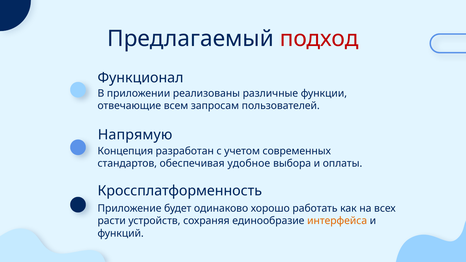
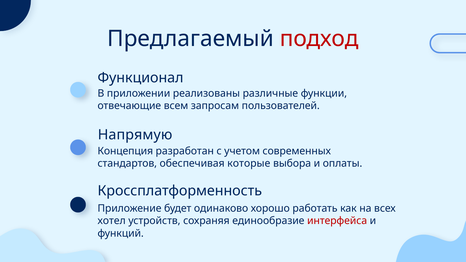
удобное: удобное -> которые
расти: расти -> хотел
интерфейса colour: orange -> red
